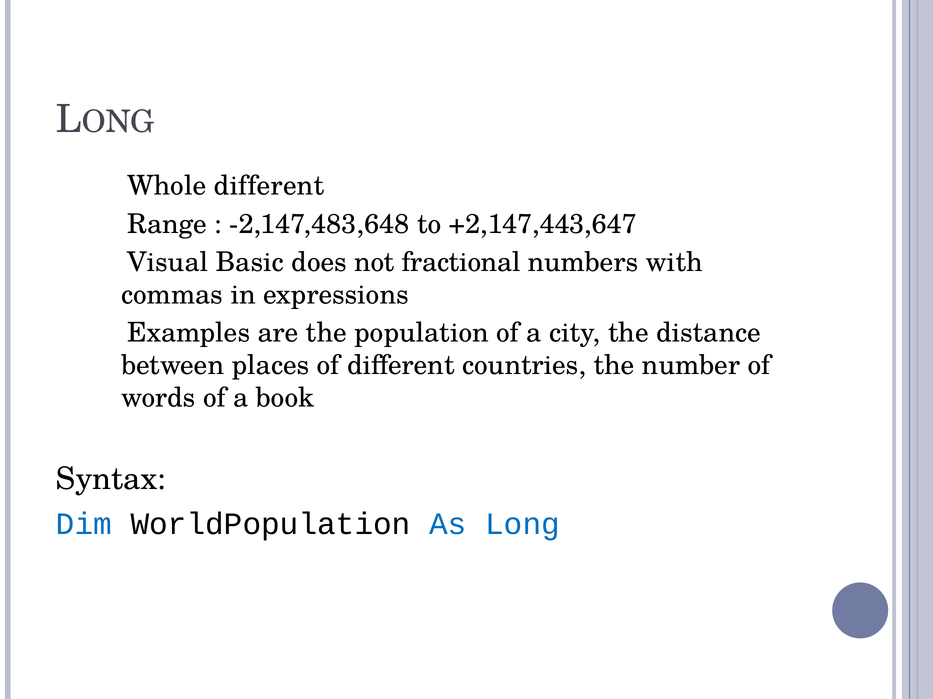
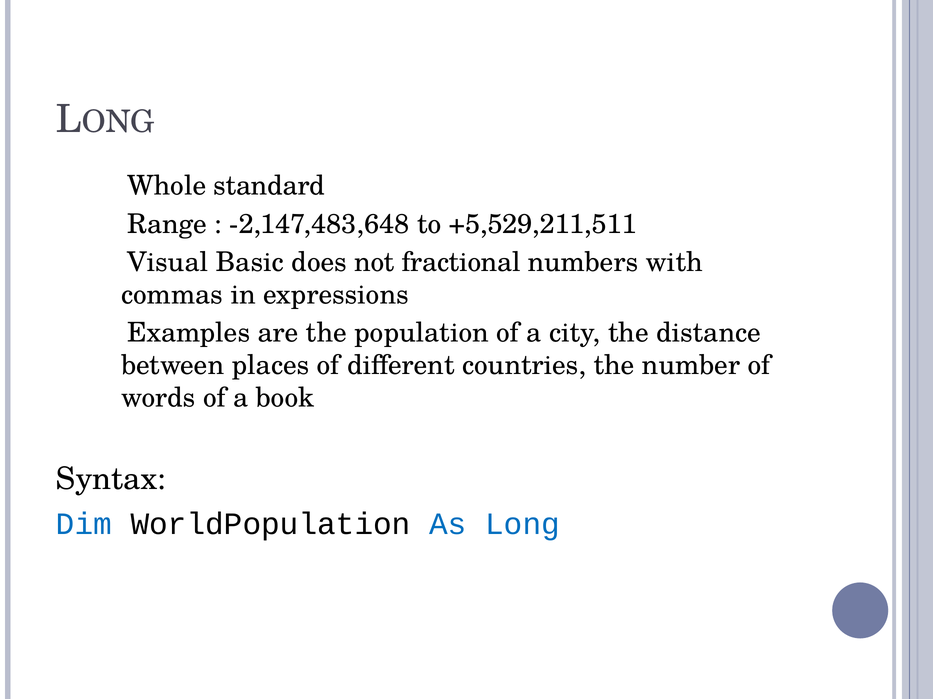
different at (269, 186): different -> standard
+2,147,443,647: +2,147,443,647 -> +5,529,211,511
